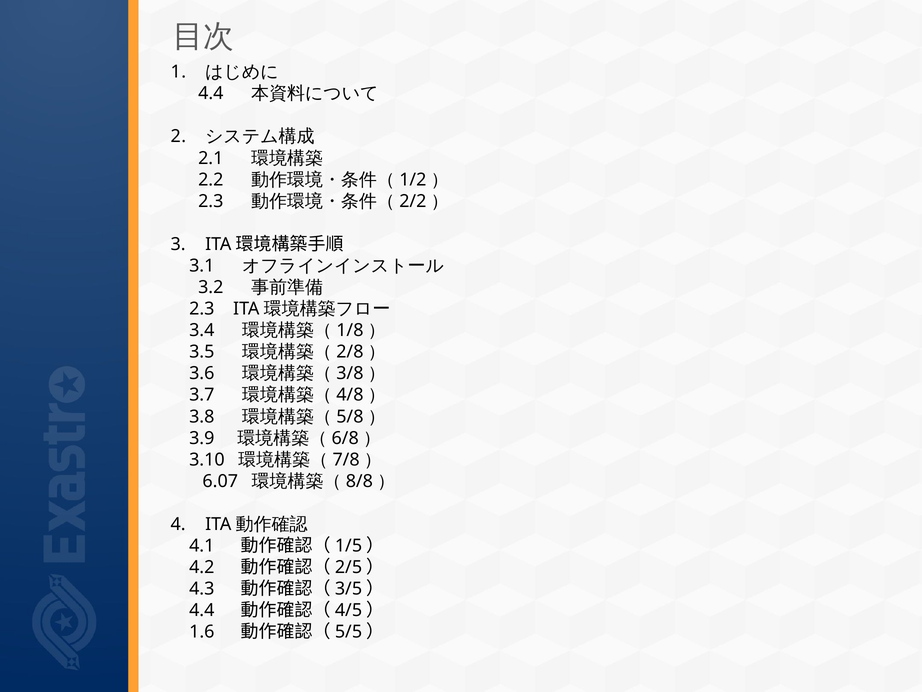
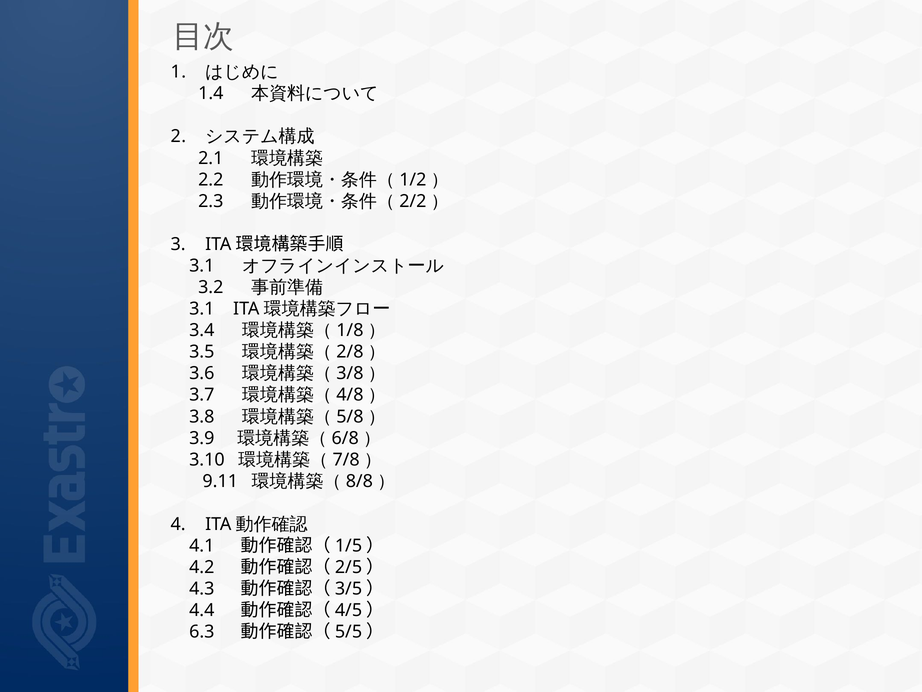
4.4 at (211, 93): 4.4 -> 1.4
2.3 at (202, 309): 2.3 -> 3.1
6.07: 6.07 -> 9.11
1.6: 1.6 -> 6.3
